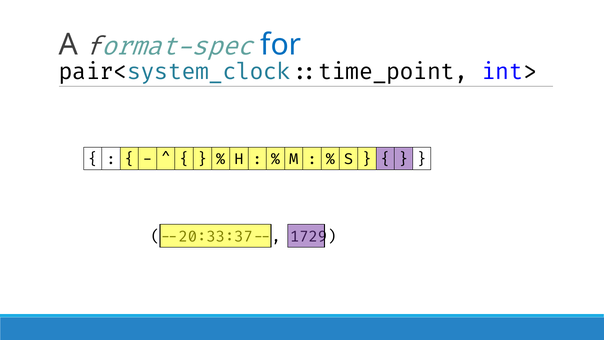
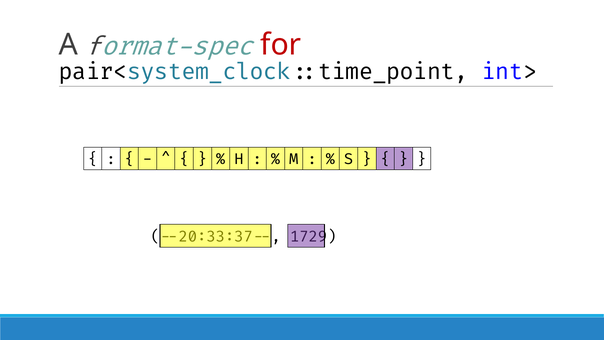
for colour: blue -> red
